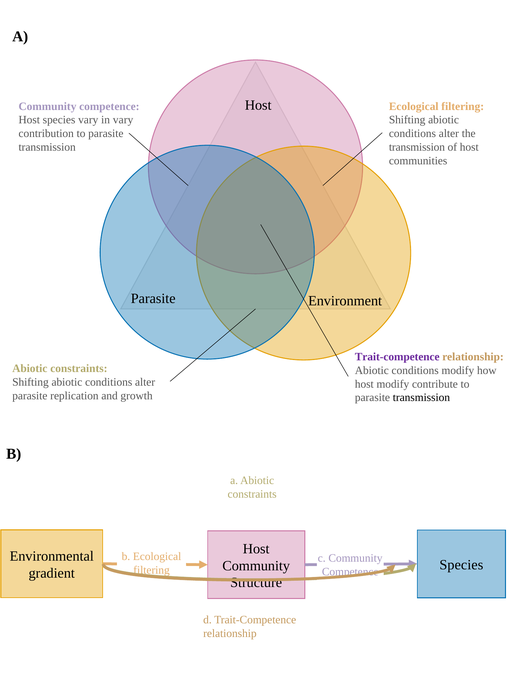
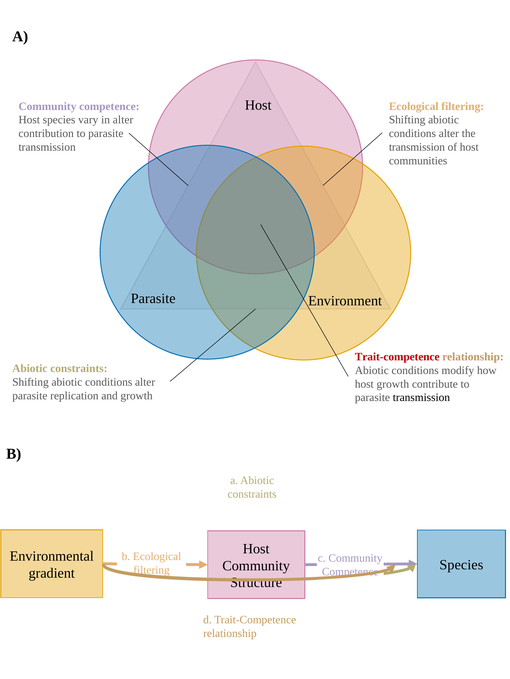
in vary: vary -> alter
Trait-competence at (397, 357) colour: purple -> red
host modify: modify -> growth
